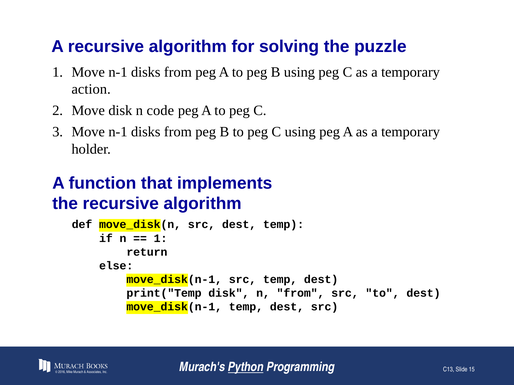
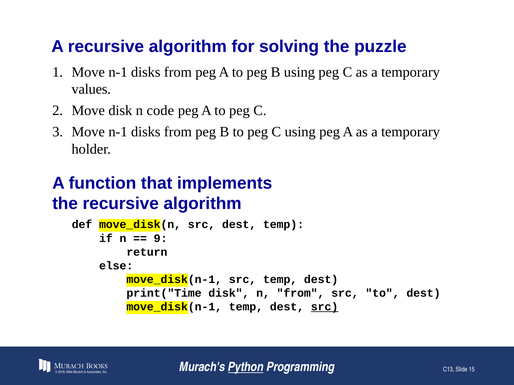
action: action -> values
1 at (161, 239): 1 -> 9
print("Temp: print("Temp -> print("Time
src at (325, 307) underline: none -> present
